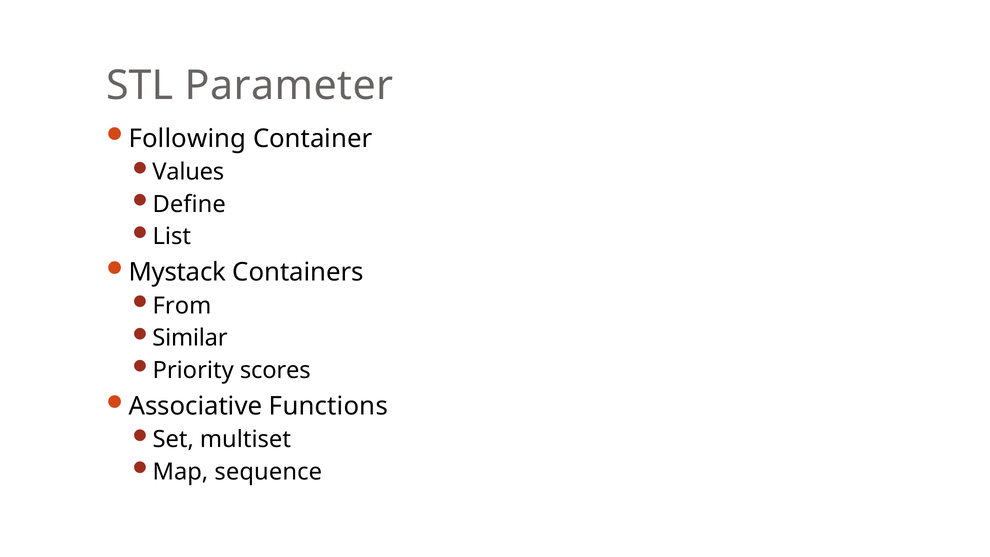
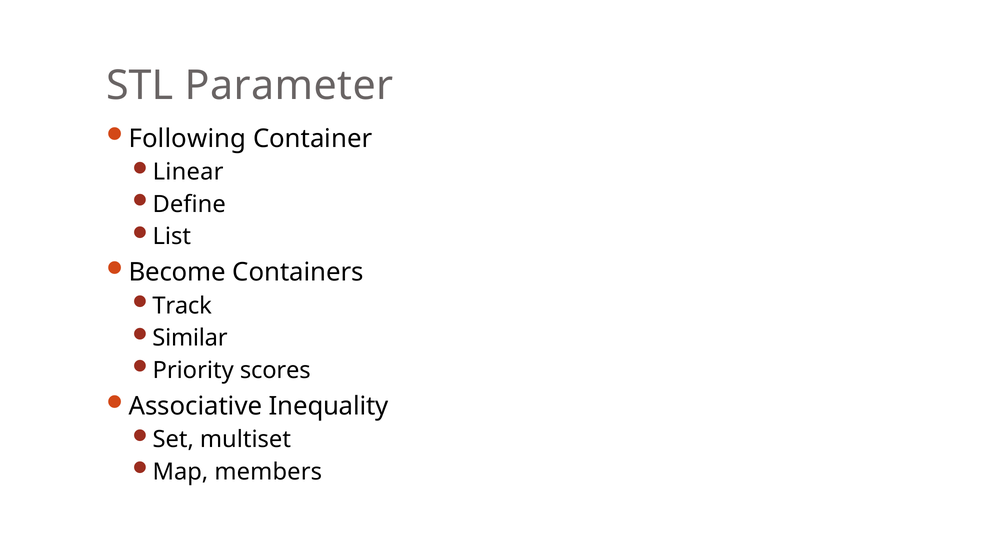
Values: Values -> Linear
Mystack: Mystack -> Become
From: From -> Track
Functions: Functions -> Inequality
sequence: sequence -> members
